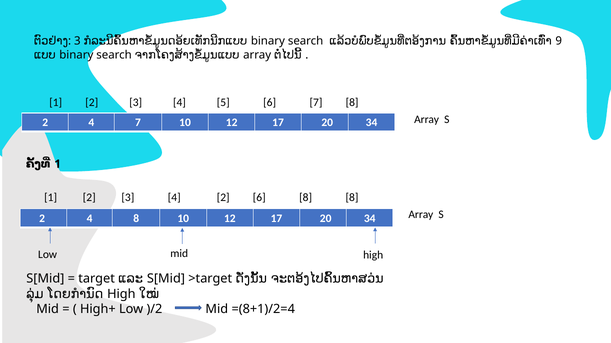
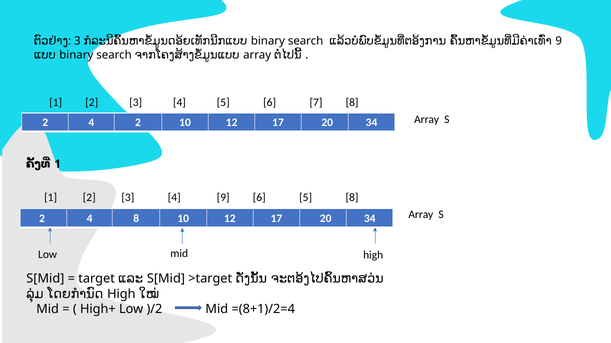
4 7: 7 -> 2
4 2: 2 -> 9
6 8: 8 -> 5
